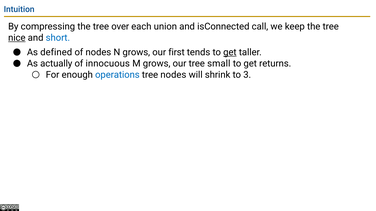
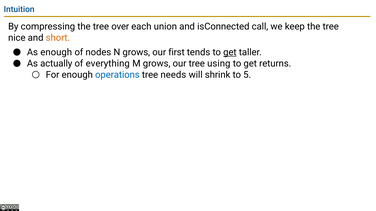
nice underline: present -> none
short colour: blue -> orange
As defined: defined -> enough
innocuous: innocuous -> everything
small: small -> using
tree nodes: nodes -> needs
3: 3 -> 5
